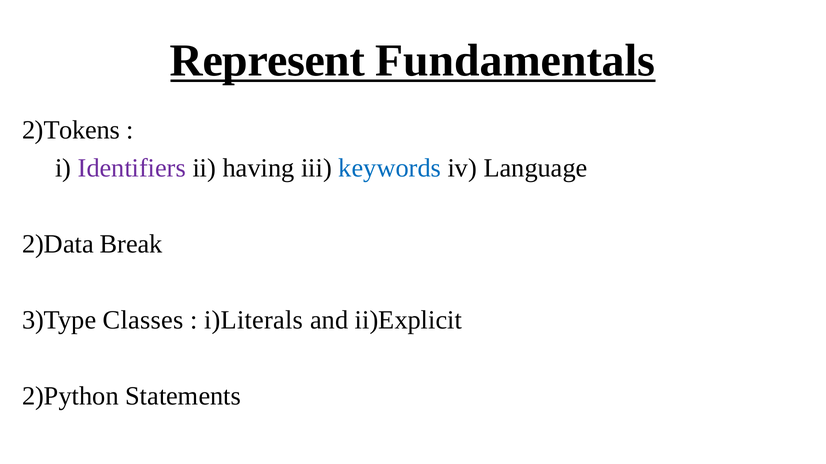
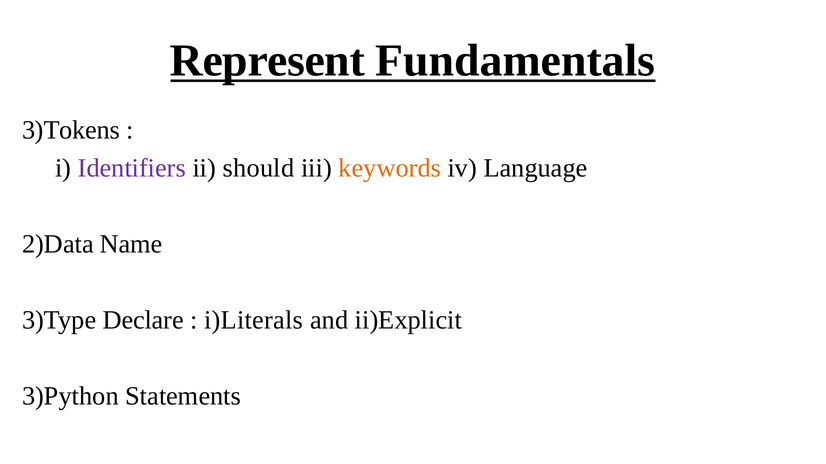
2)Tokens: 2)Tokens -> 3)Tokens
having: having -> should
keywords colour: blue -> orange
Break: Break -> Name
Classes: Classes -> Declare
2)Python: 2)Python -> 3)Python
